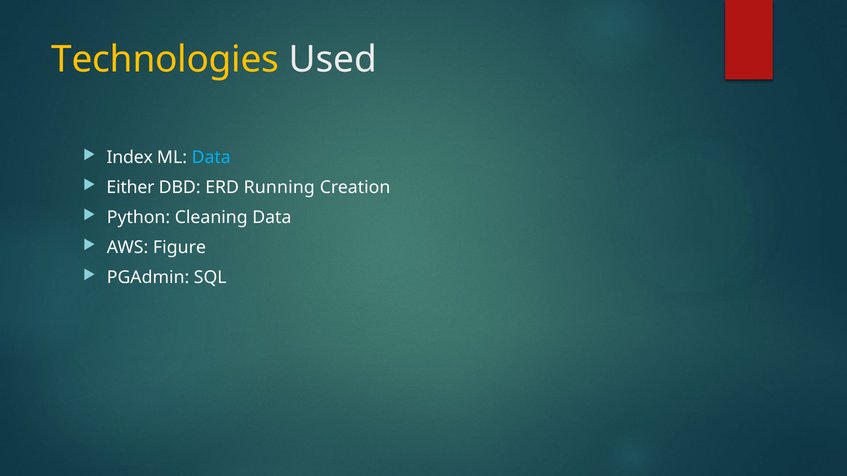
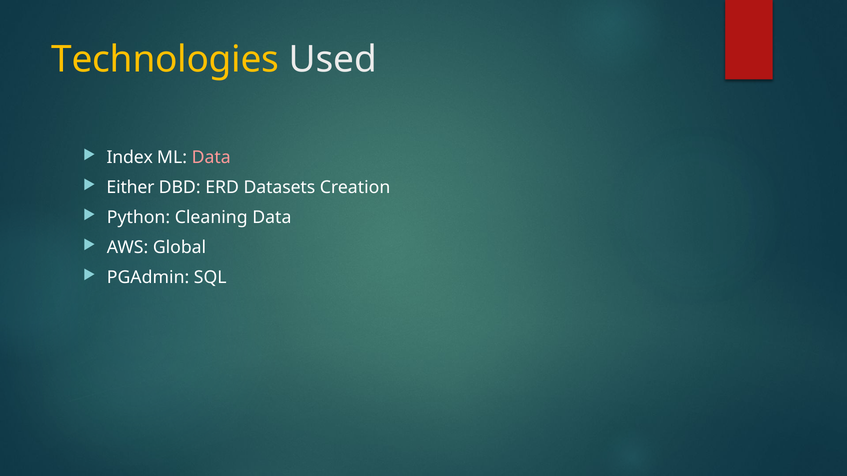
Data at (211, 158) colour: light blue -> pink
Running: Running -> Datasets
Figure: Figure -> Global
